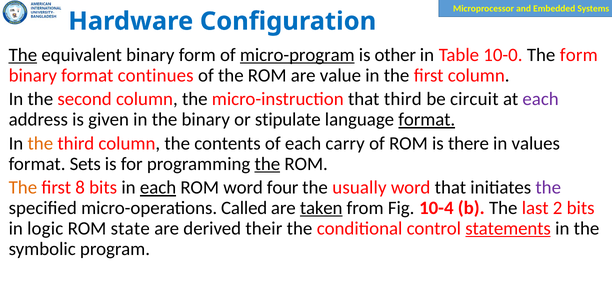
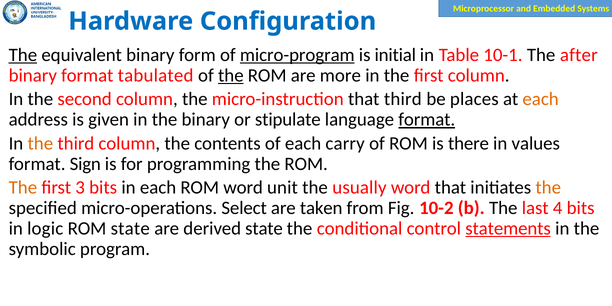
other: other -> initial
10-0: 10-0 -> 10-1
The form: form -> after
continues: continues -> tabulated
the at (231, 75) underline: none -> present
value: value -> more
circuit: circuit -> places
each at (541, 99) colour: purple -> orange
Sets: Sets -> Sign
the at (267, 164) underline: present -> none
8: 8 -> 3
each at (158, 188) underline: present -> none
four: four -> unit
the at (548, 188) colour: purple -> orange
Called: Called -> Select
taken underline: present -> none
10-4: 10-4 -> 10-2
2: 2 -> 4
derived their: their -> state
